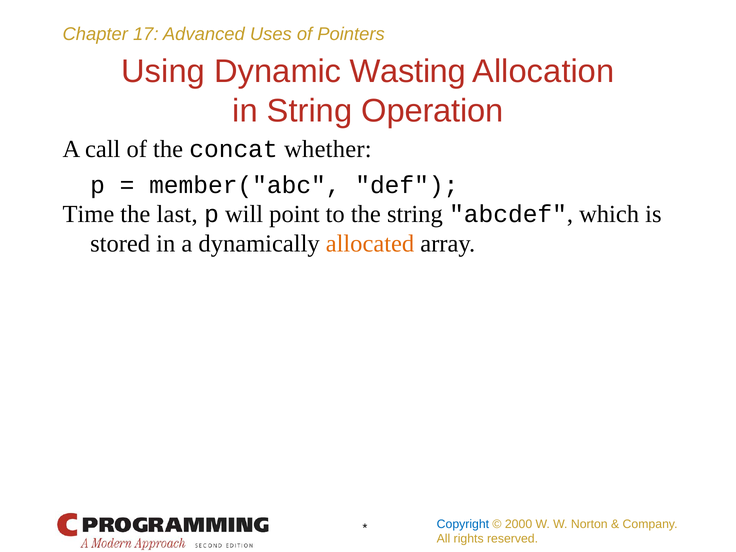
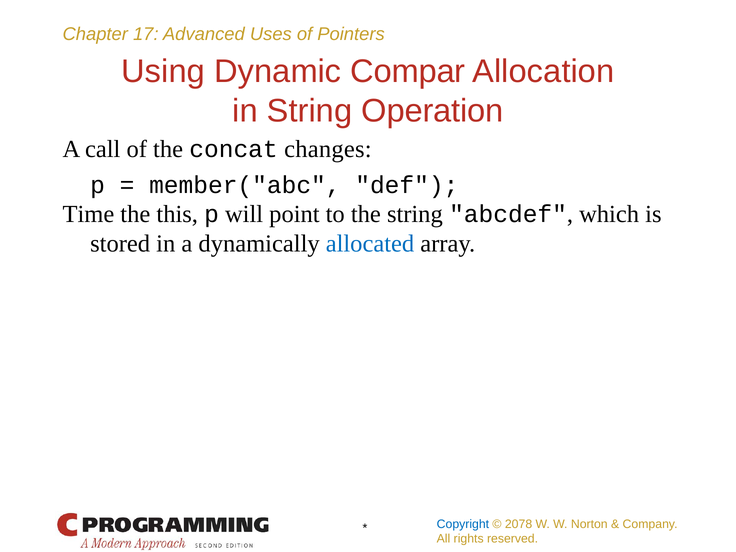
Wasting: Wasting -> Compar
whether: whether -> changes
last: last -> this
allocated colour: orange -> blue
2000: 2000 -> 2078
